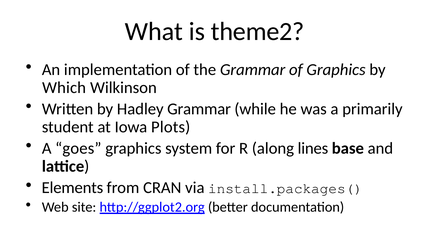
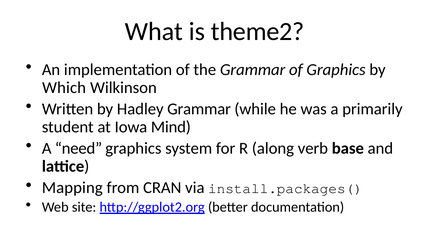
Plots: Plots -> Mind
goes: goes -> need
lines: lines -> verb
Elements: Elements -> Mapping
